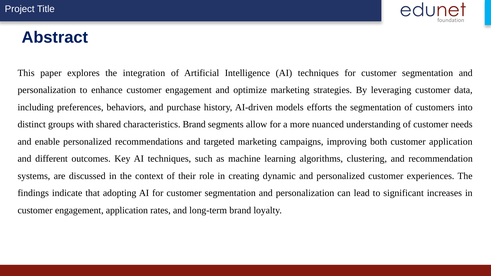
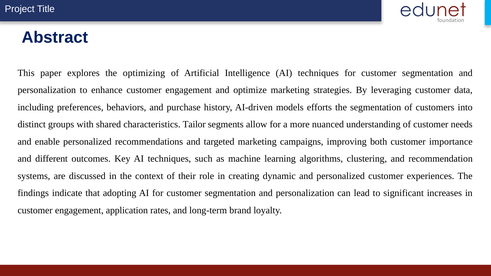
integration: integration -> optimizing
characteristics Brand: Brand -> Tailor
customer application: application -> importance
